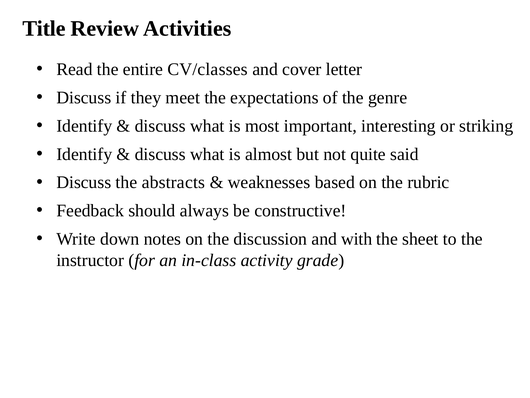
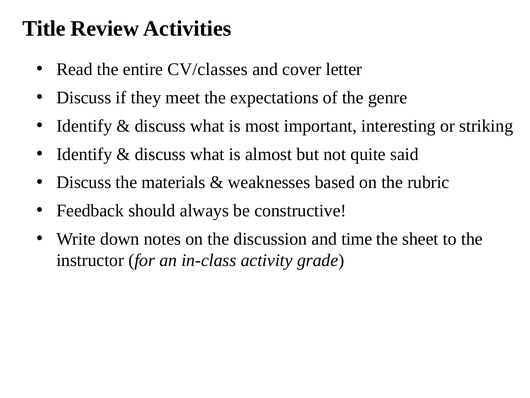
abstracts: abstracts -> materials
with: with -> time
